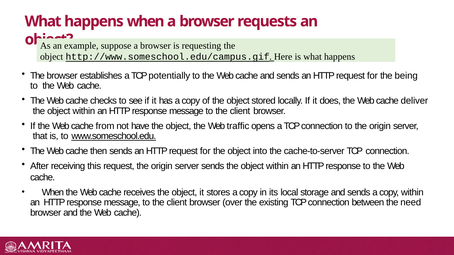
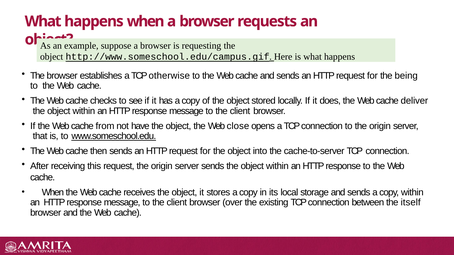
potentially: potentially -> otherwise
traffic: traffic -> close
need: need -> itself
